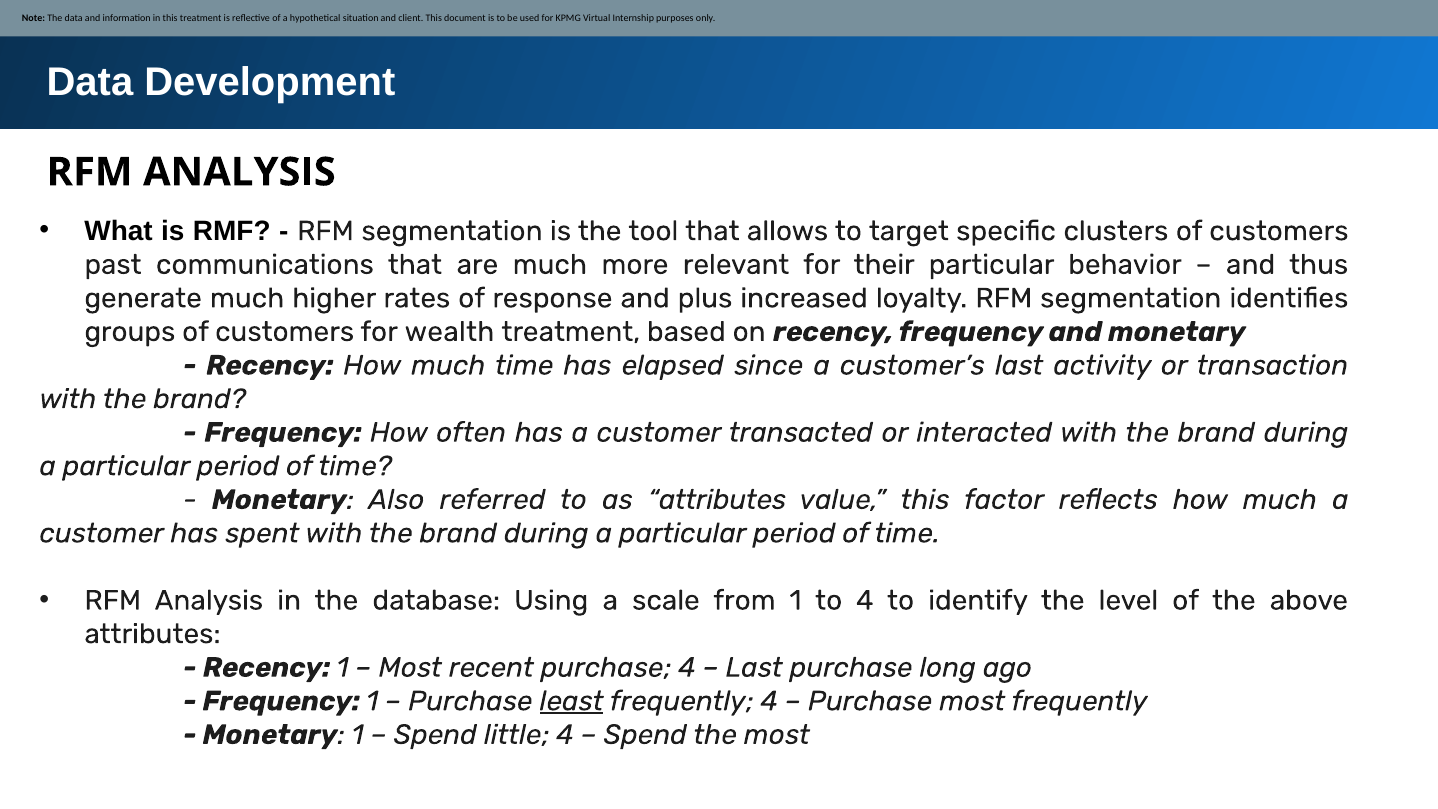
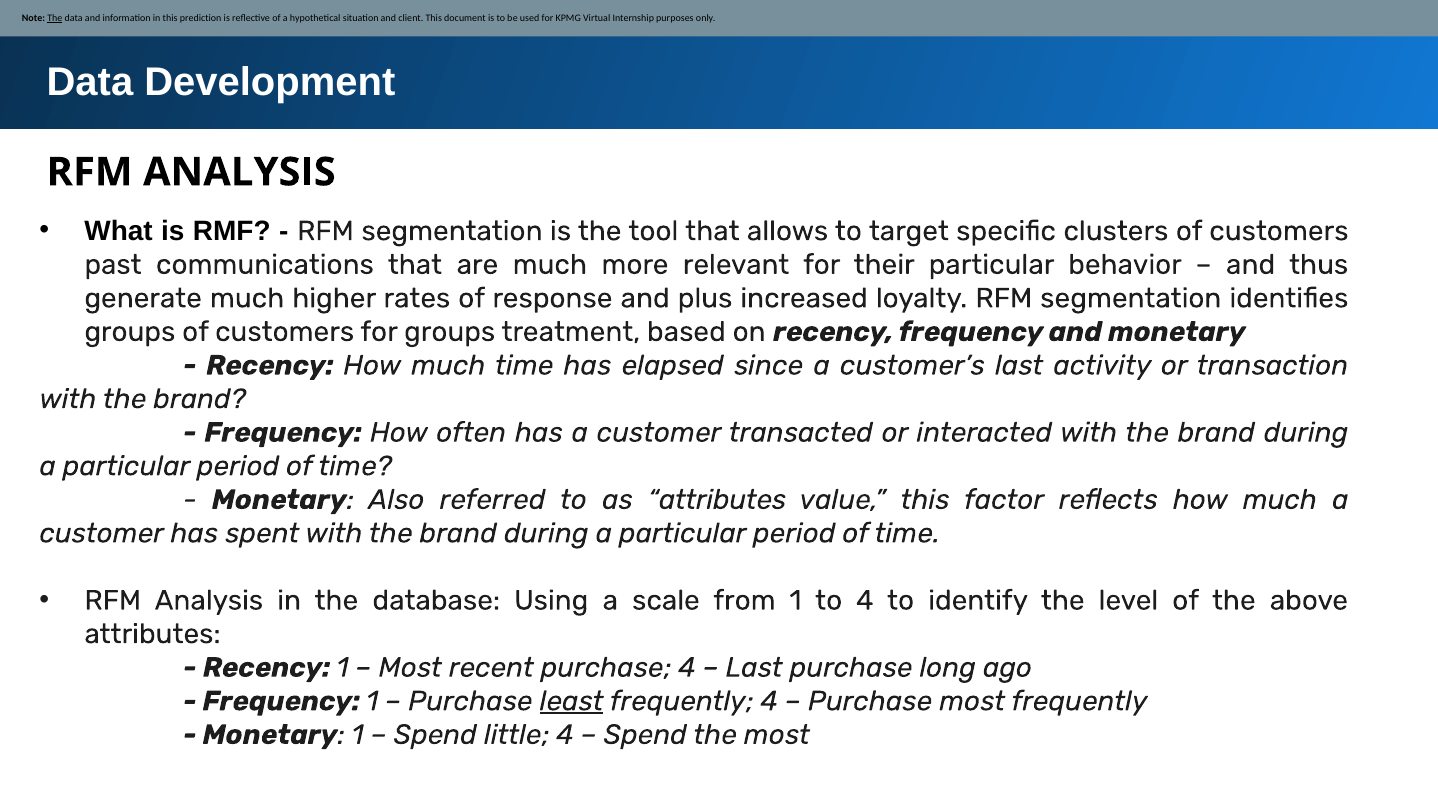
The at (55, 18) underline: none -> present
this treatment: treatment -> prediction
for wealth: wealth -> groups
